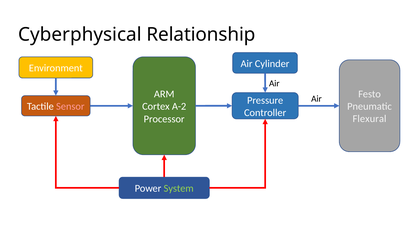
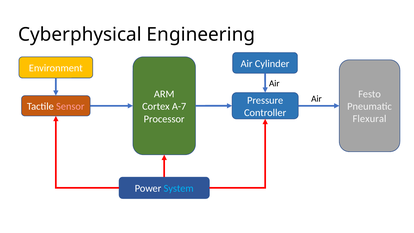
Relationship: Relationship -> Engineering
A-2: A-2 -> A-7
System colour: light green -> light blue
